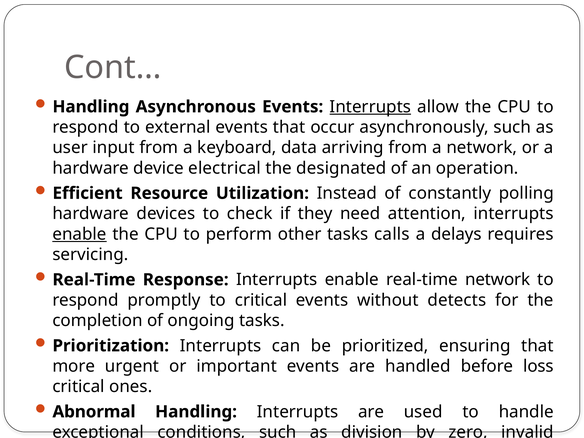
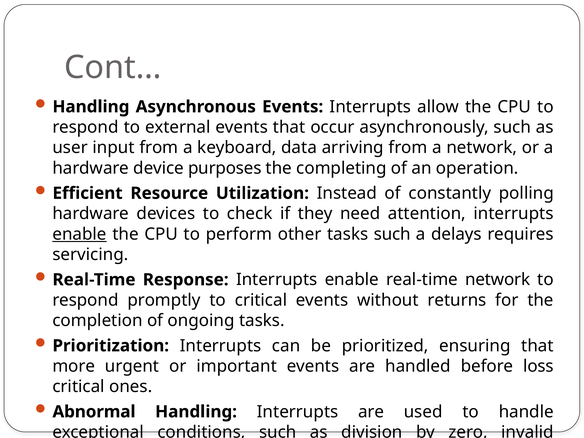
Interrupts at (370, 107) underline: present -> none
electrical: electrical -> purposes
designated: designated -> completing
tasks calls: calls -> such
detects: detects -> returns
